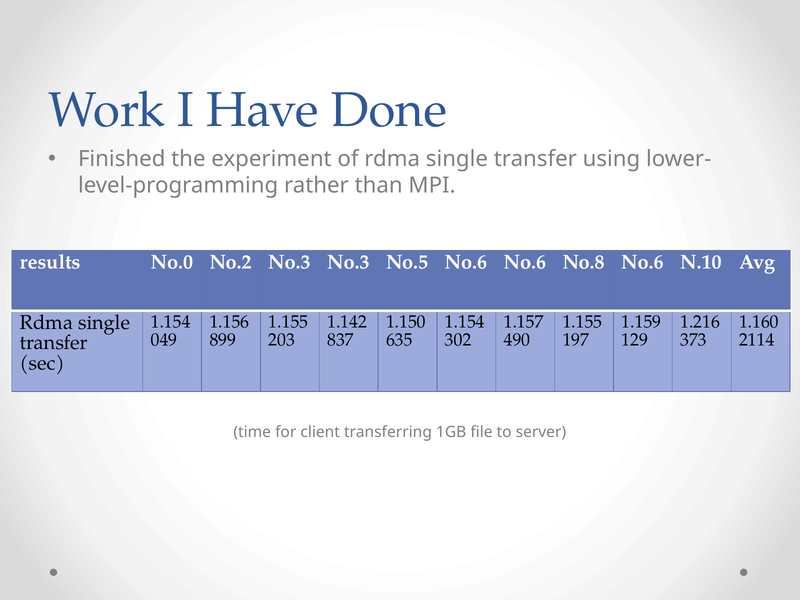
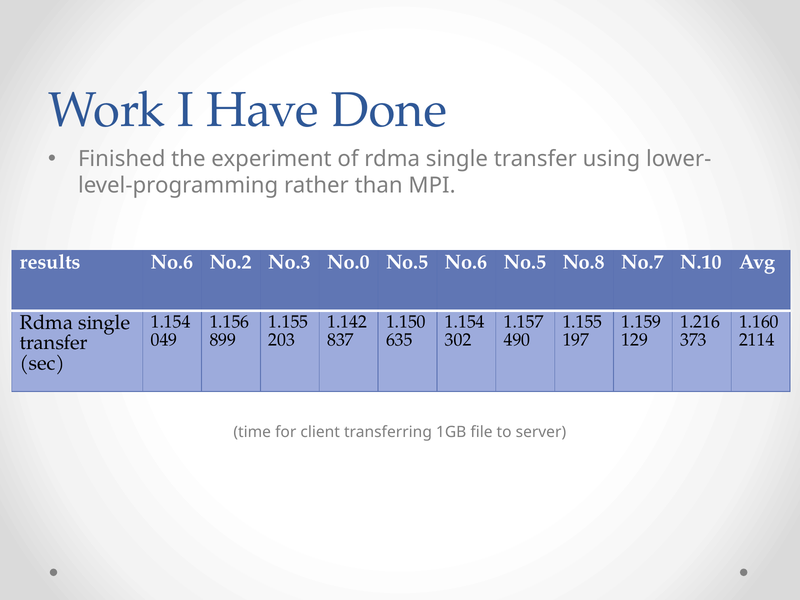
results No.0: No.0 -> No.6
No.3 No.3: No.3 -> No.0
No.6 No.6: No.6 -> No.5
No.8 No.6: No.6 -> No.7
